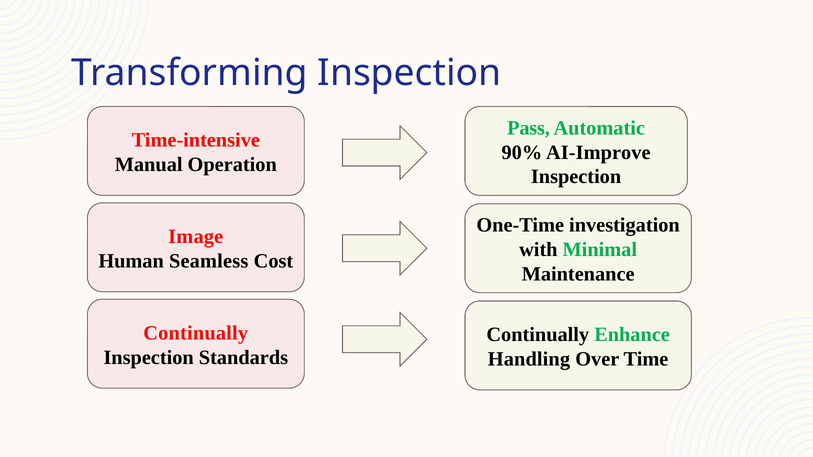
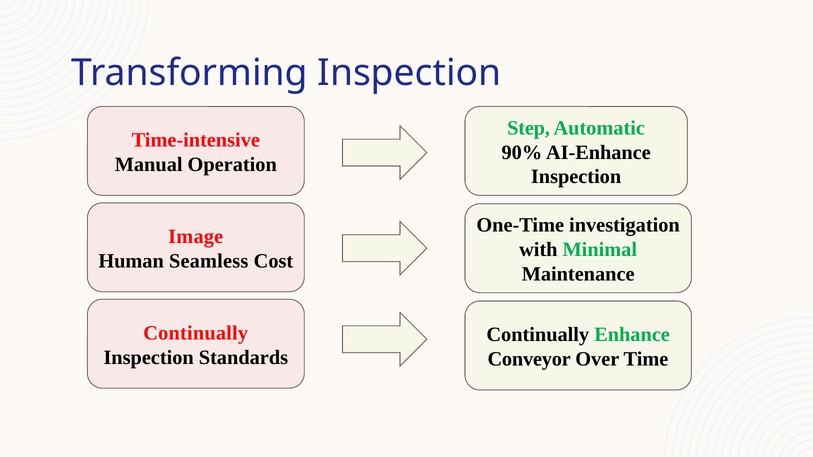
Pass: Pass -> Step
AI-Improve: AI-Improve -> AI-Enhance
Handling: Handling -> Conveyor
